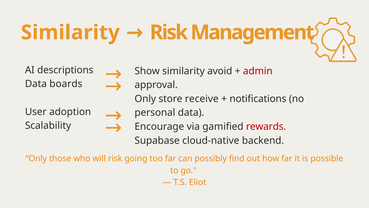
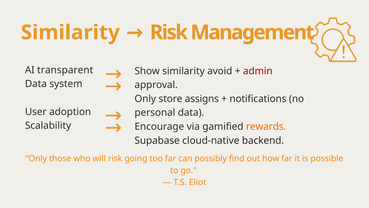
descriptions: descriptions -> transparent
boards: boards -> system
receive: receive -> assigns
rewards colour: red -> orange
